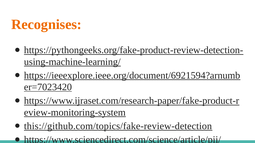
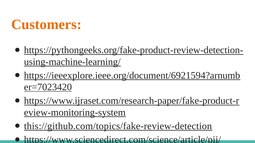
Recognises: Recognises -> Customers
